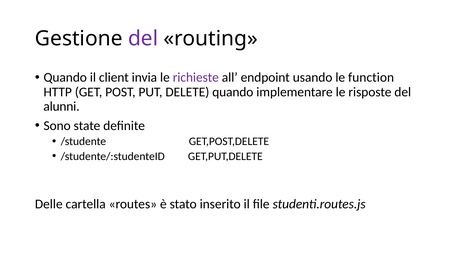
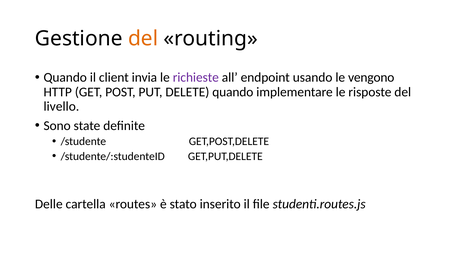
del at (143, 38) colour: purple -> orange
function: function -> vengono
alunni: alunni -> livello
